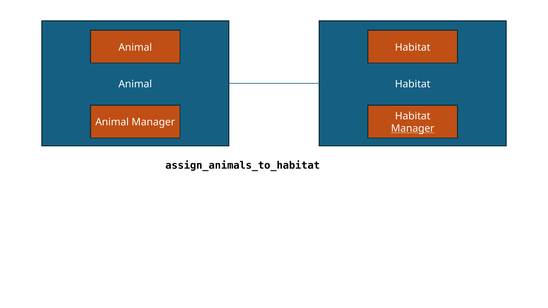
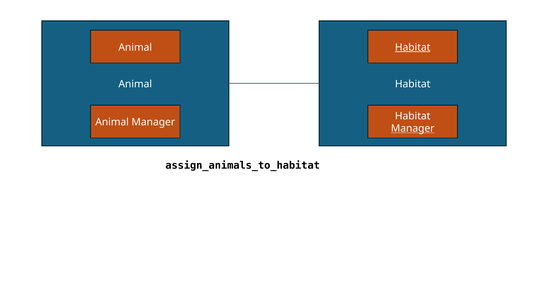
Habitat at (413, 47) underline: none -> present
